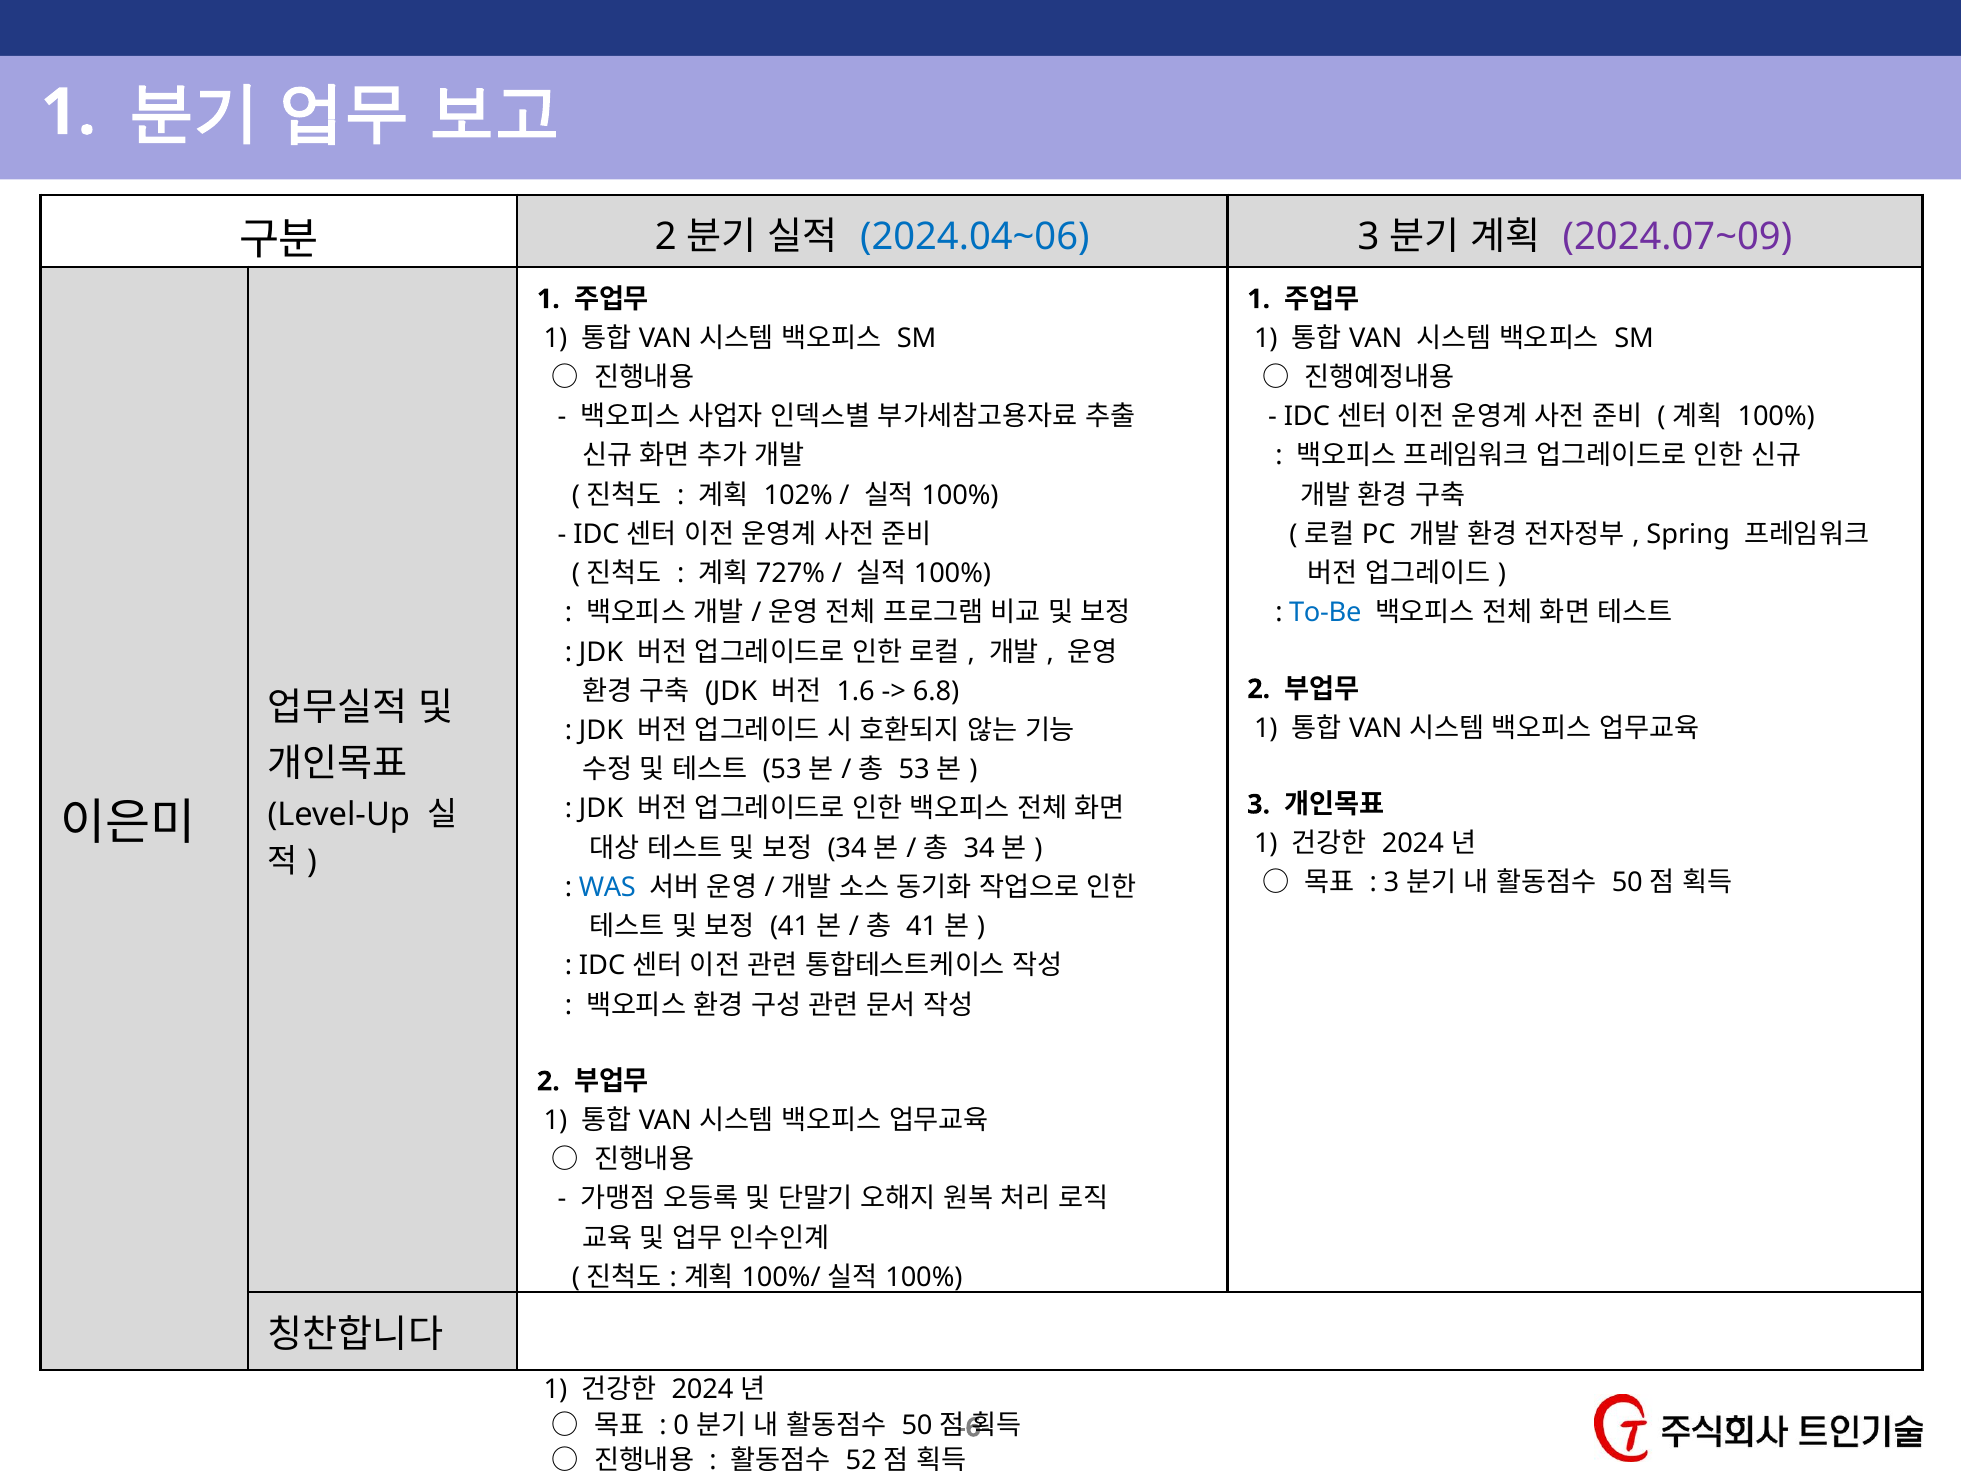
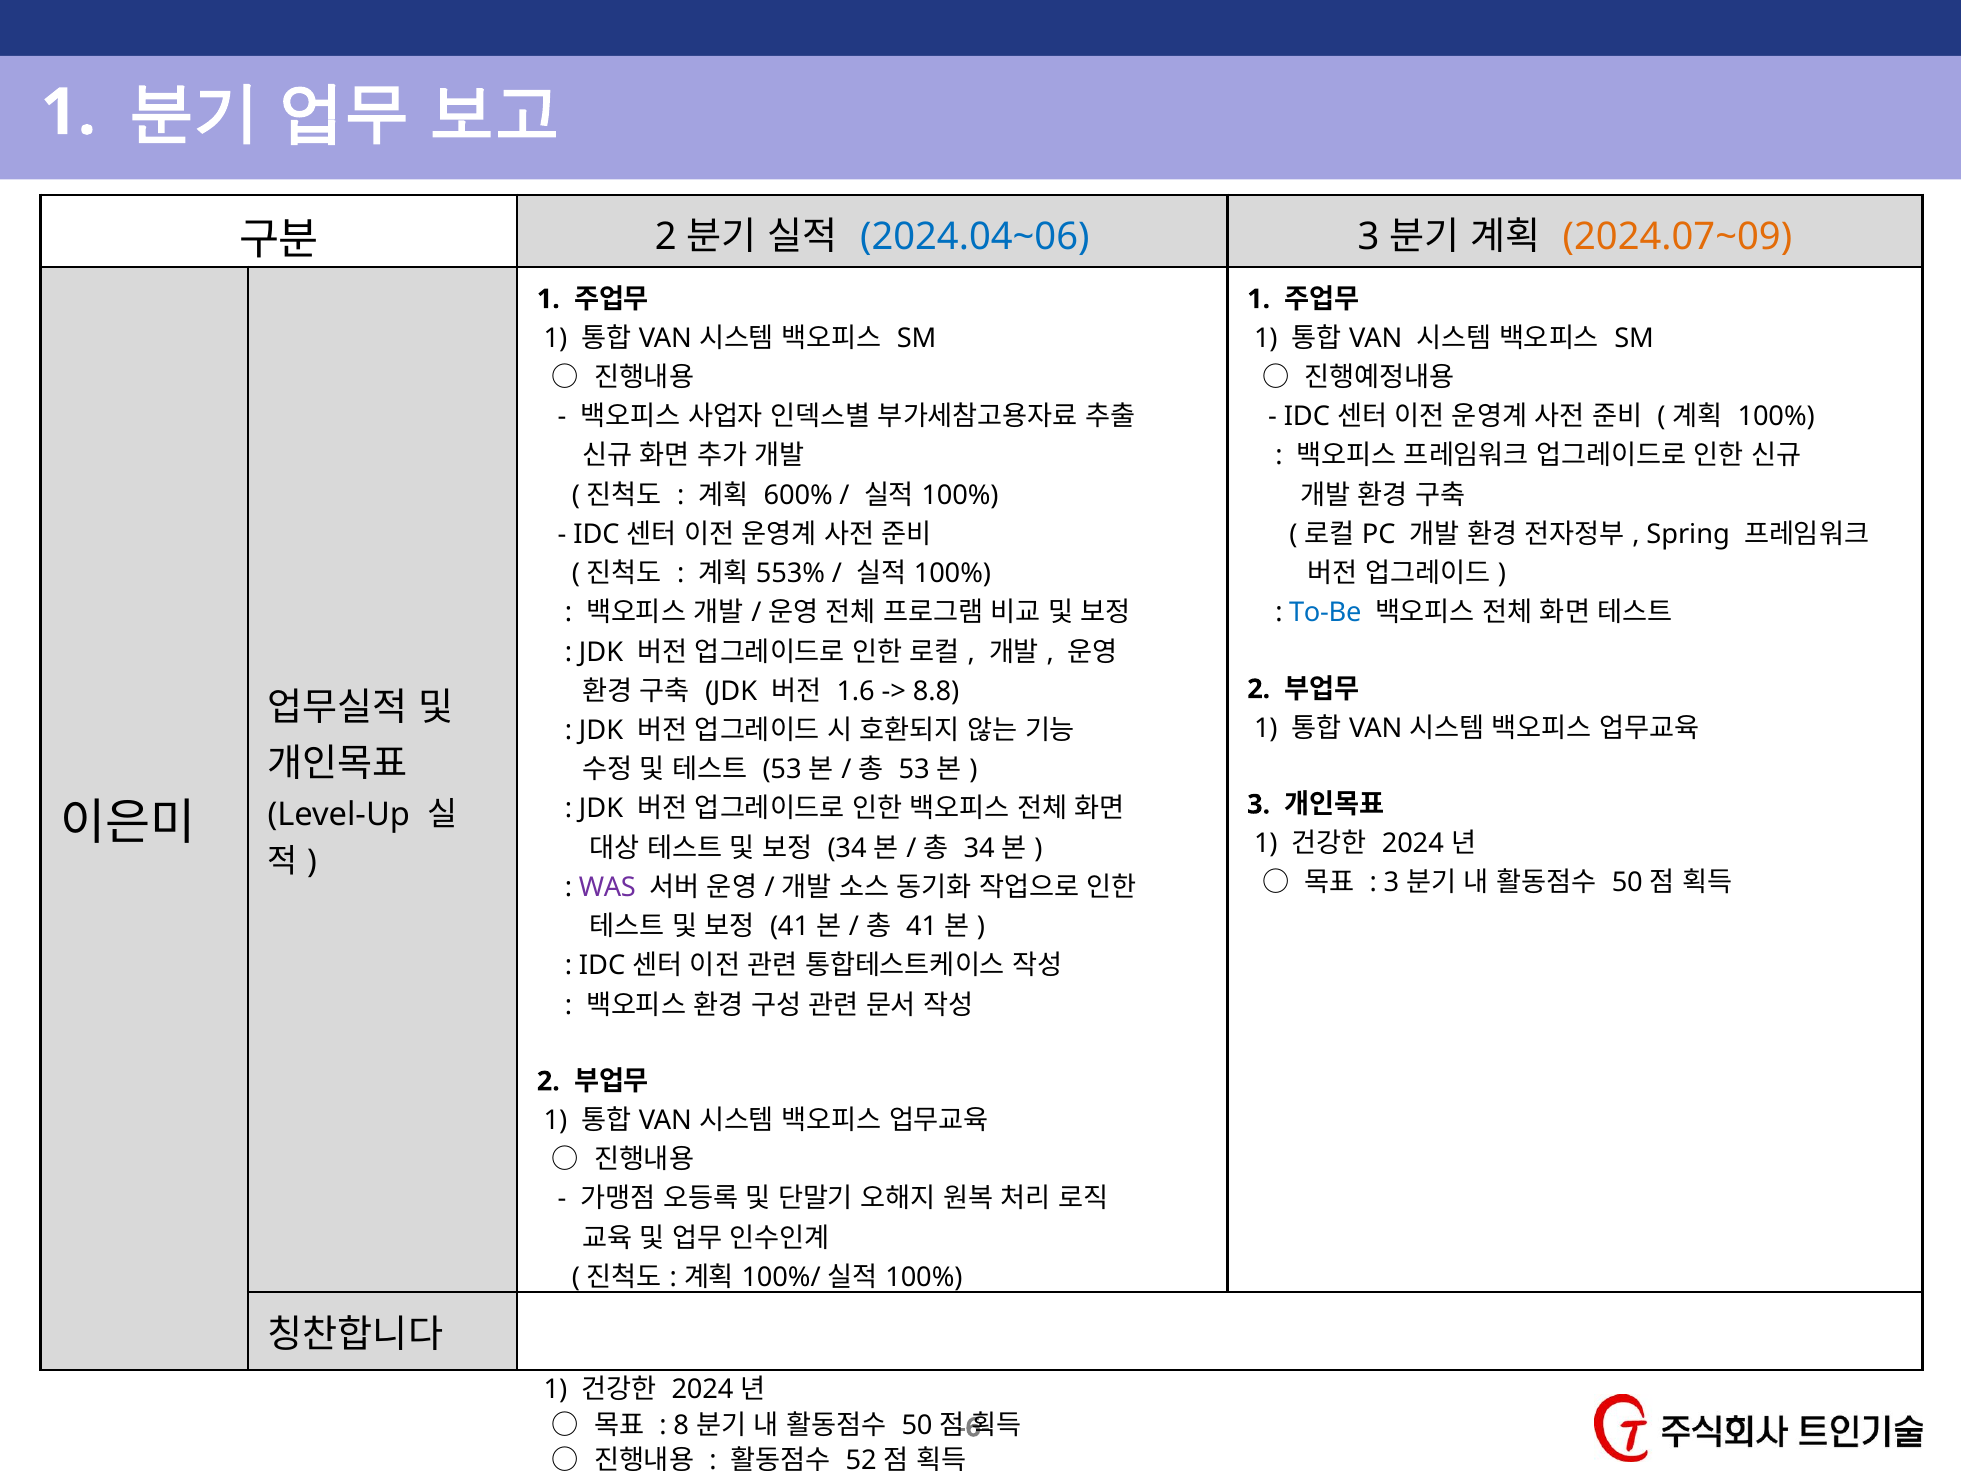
2024.07~09 colour: purple -> orange
102%: 102% -> 600%
727%: 727% -> 553%
6.8: 6.8 -> 8.8
WAS colour: blue -> purple
0: 0 -> 8
